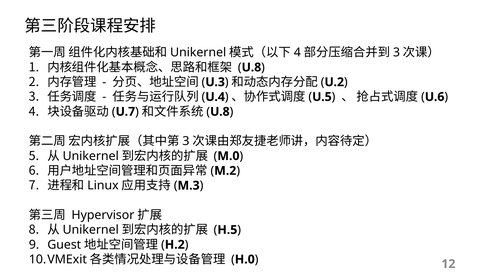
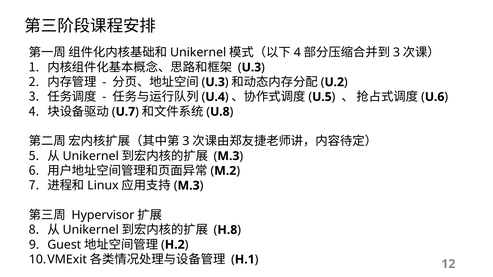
U.8 at (251, 67): U.8 -> U.3
M.0 at (228, 156): M.0 -> M.3
H.5: H.5 -> H.8
H.0: H.0 -> H.1
